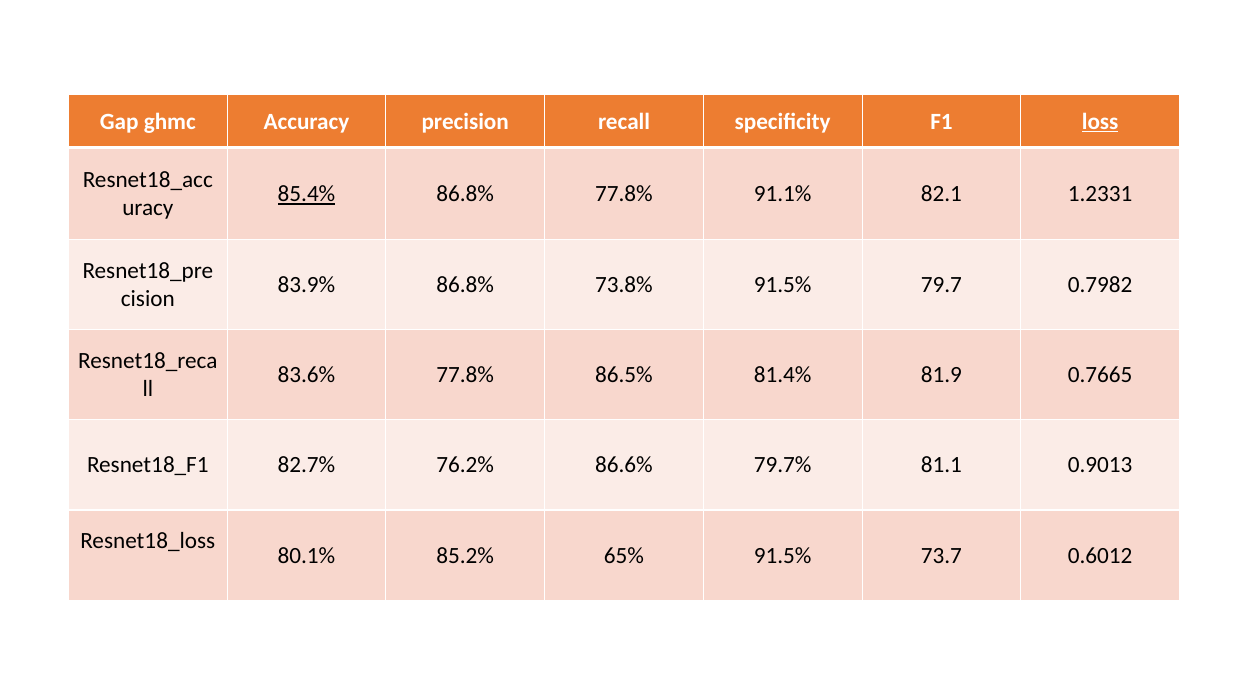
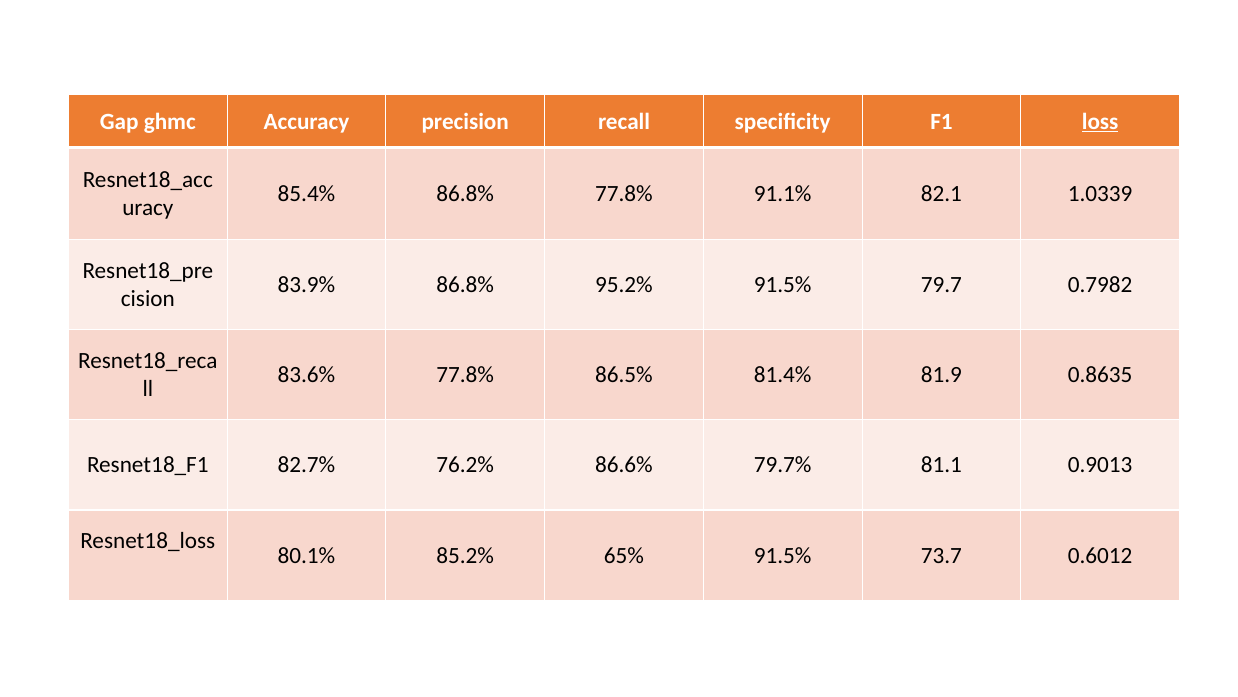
85.4% underline: present -> none
1.2331: 1.2331 -> 1.0339
73.8%: 73.8% -> 95.2%
0.7665: 0.7665 -> 0.8635
